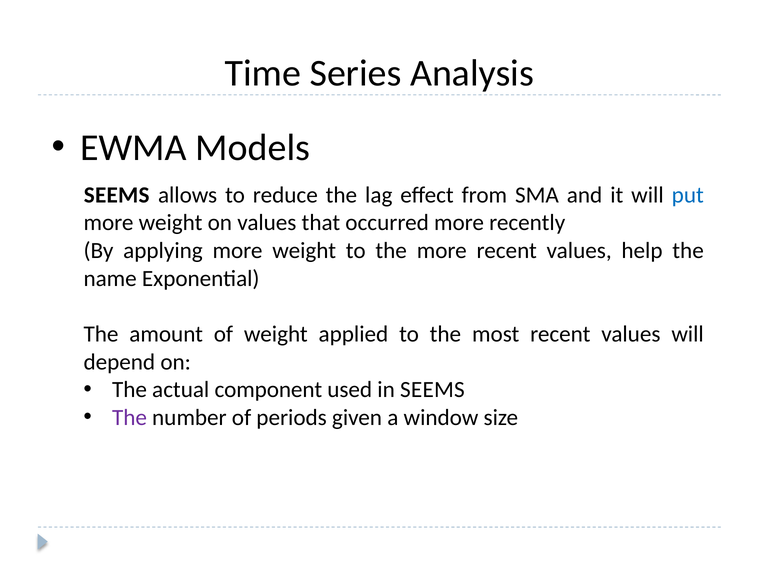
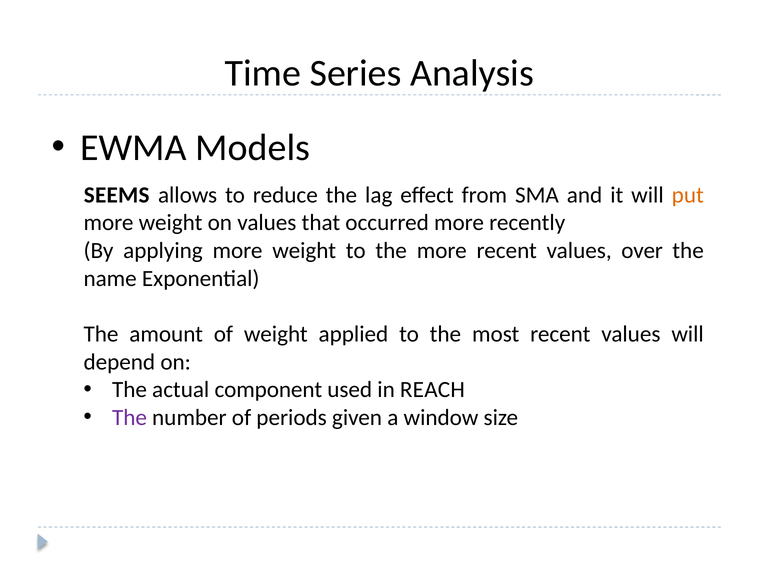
put colour: blue -> orange
help: help -> over
in SEEMS: SEEMS -> REACH
